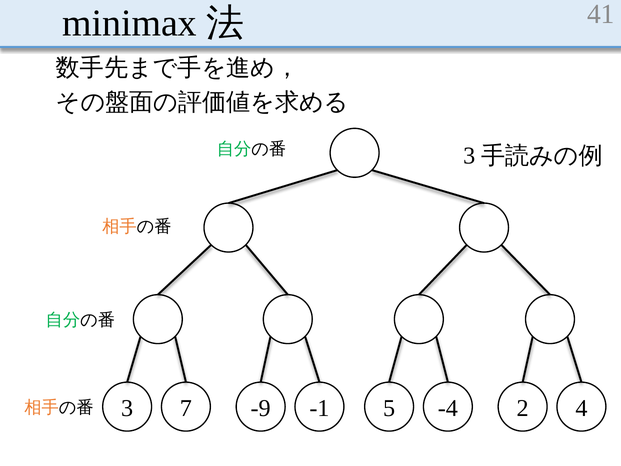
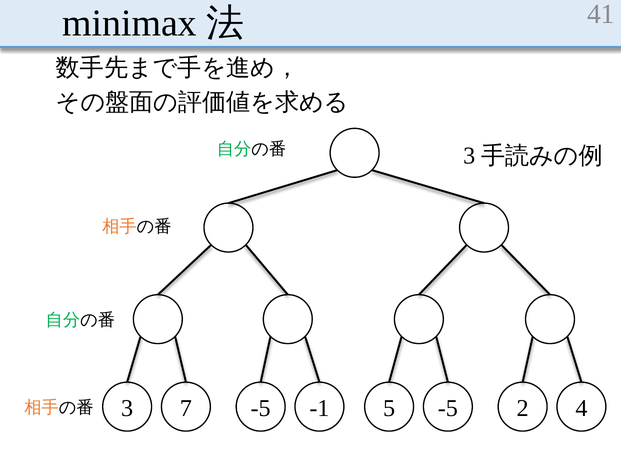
-9 at (261, 408): -9 -> -5
-4 at (448, 408): -4 -> -5
